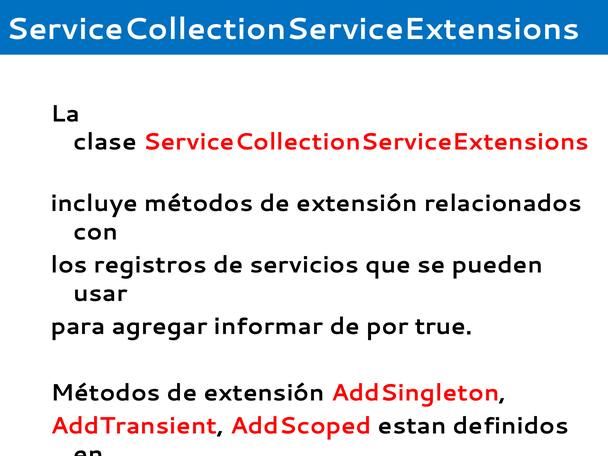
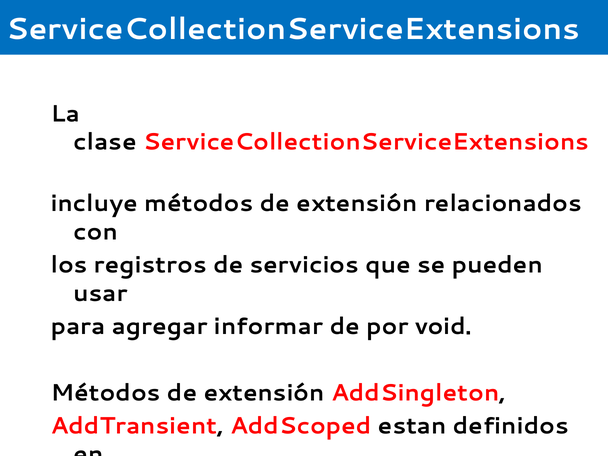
true: true -> void
